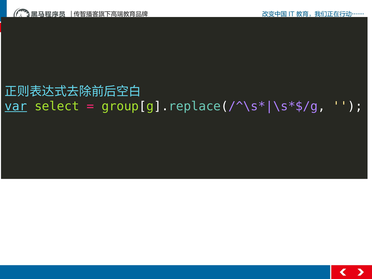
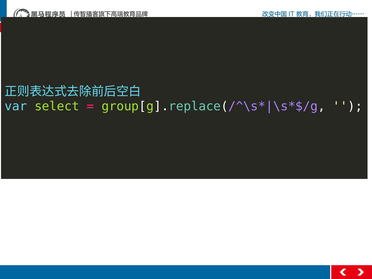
var underline: present -> none
